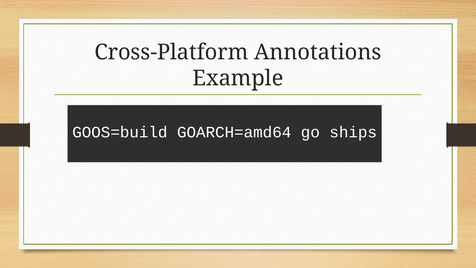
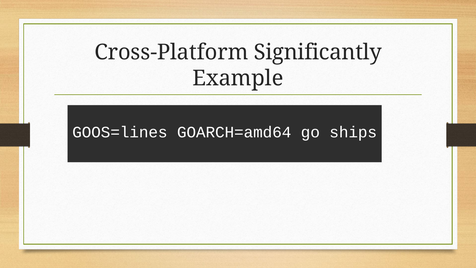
Annotations: Annotations -> Significantly
GOOS=build: GOOS=build -> GOOS=lines
